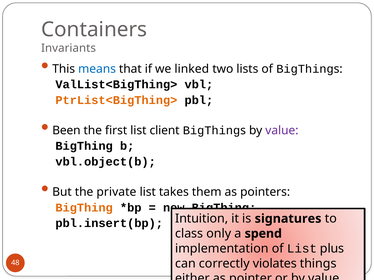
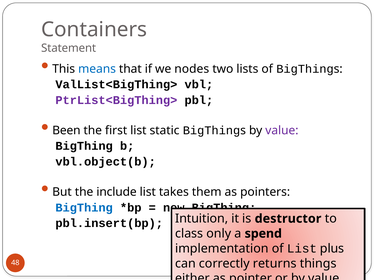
Invariants: Invariants -> Statement
linked: linked -> nodes
PtrList<BigThing> colour: orange -> purple
client: client -> static
private: private -> include
BigThing at (84, 208) colour: orange -> blue
signatures: signatures -> destructor
violates: violates -> returns
